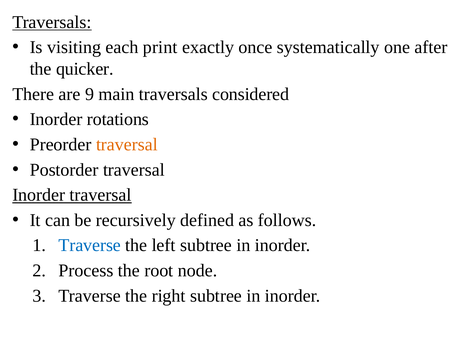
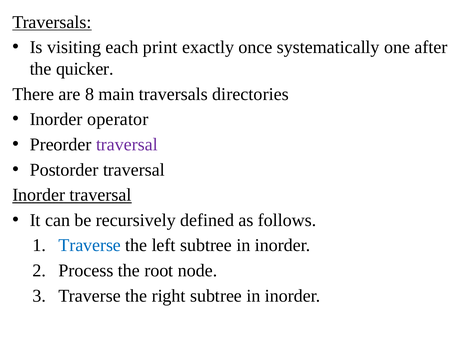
9: 9 -> 8
considered: considered -> directories
rotations: rotations -> operator
traversal at (127, 145) colour: orange -> purple
